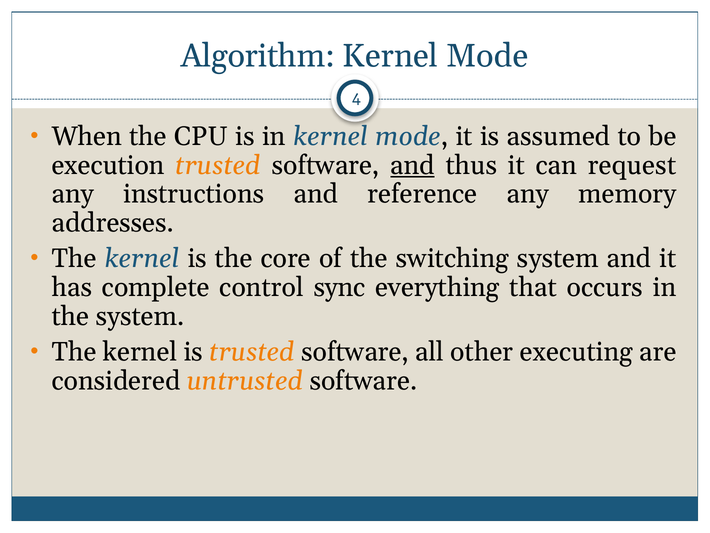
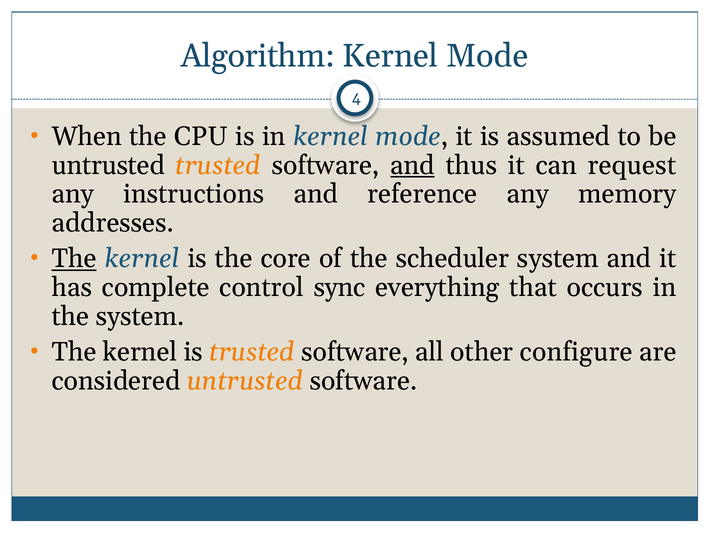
execution at (108, 165): execution -> untrusted
The at (74, 258) underline: none -> present
switching: switching -> scheduler
executing: executing -> configure
